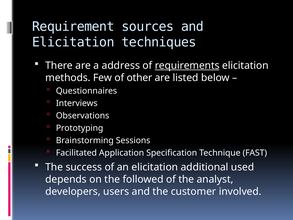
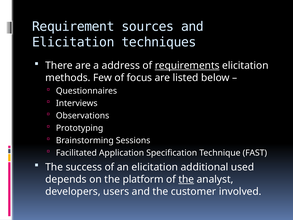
other: other -> focus
followed: followed -> platform
the at (186, 179) underline: none -> present
